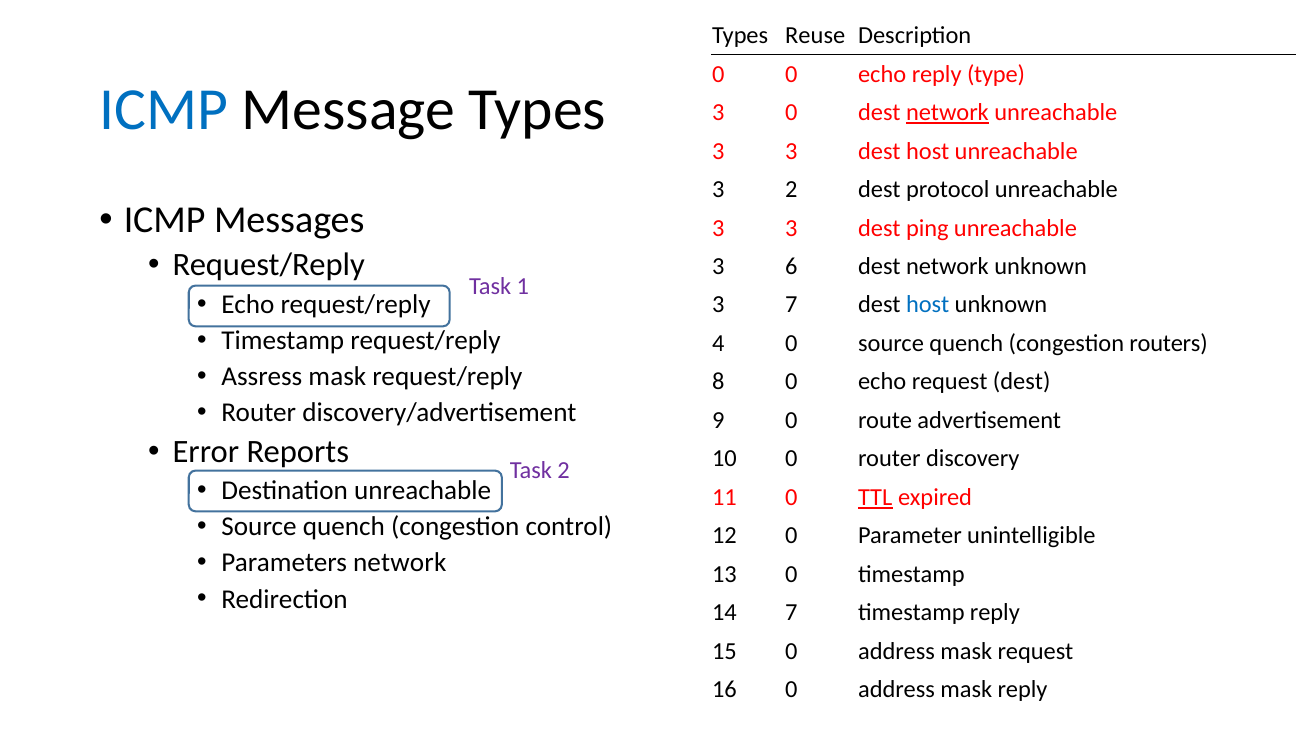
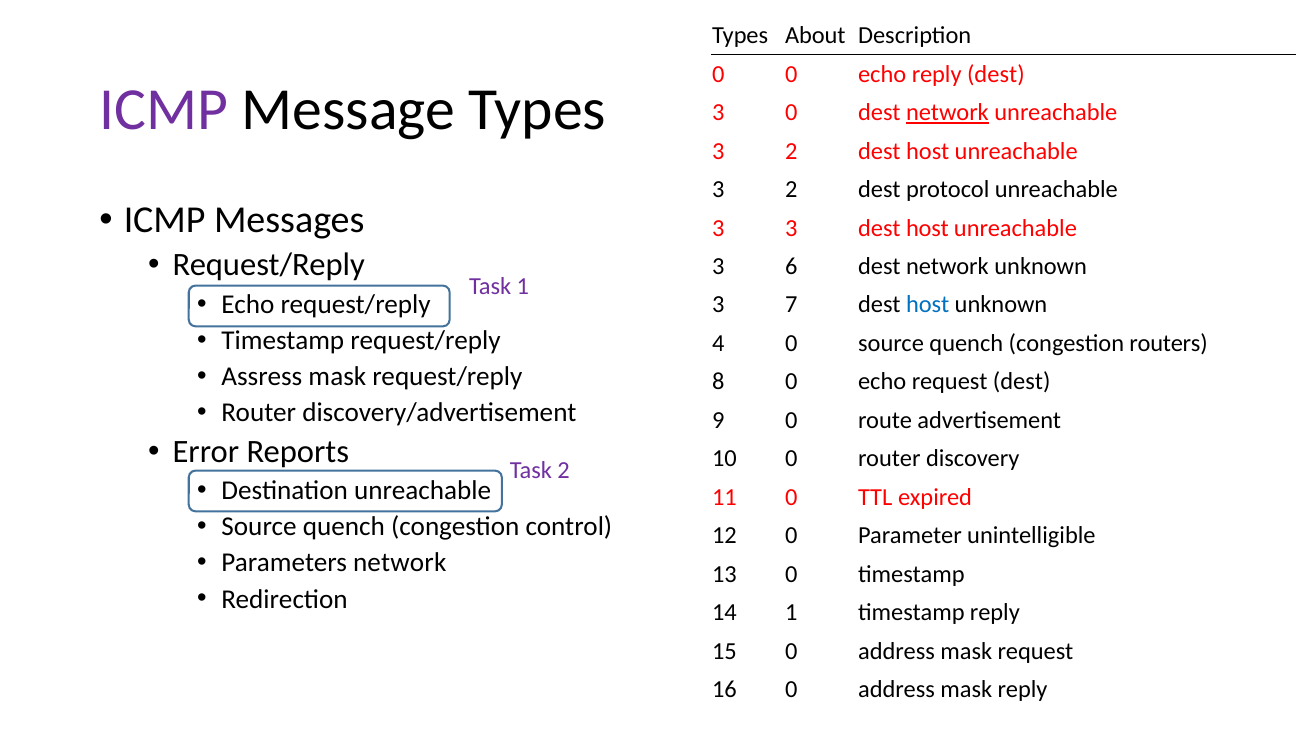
Reuse: Reuse -> About
reply type: type -> dest
ICMP at (164, 109) colour: blue -> purple
3 at (791, 151): 3 -> 2
3 dest ping: ping -> host
TTL underline: present -> none
14 7: 7 -> 1
